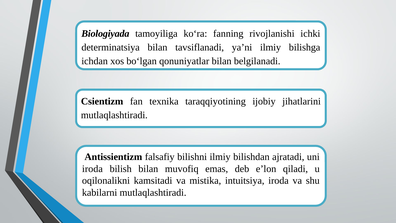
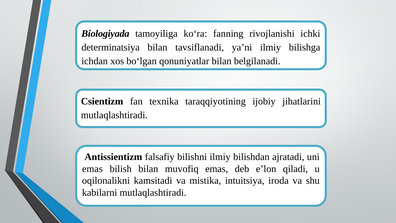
iroda at (92, 169): iroda -> emas
